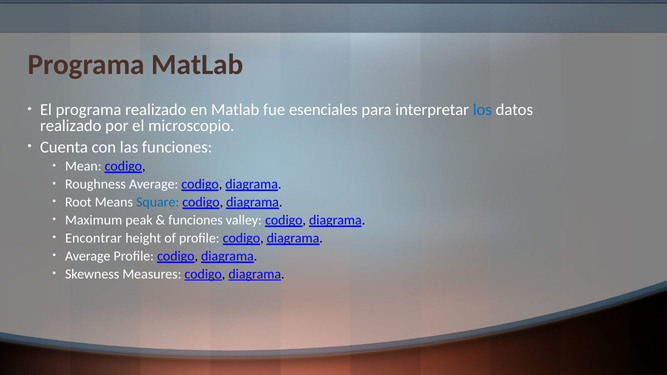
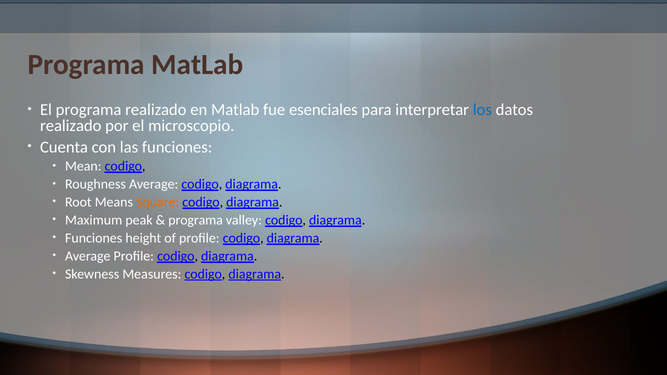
Square colour: blue -> orange
funciones at (196, 220): funciones -> programa
Encontrar at (94, 238): Encontrar -> Funciones
